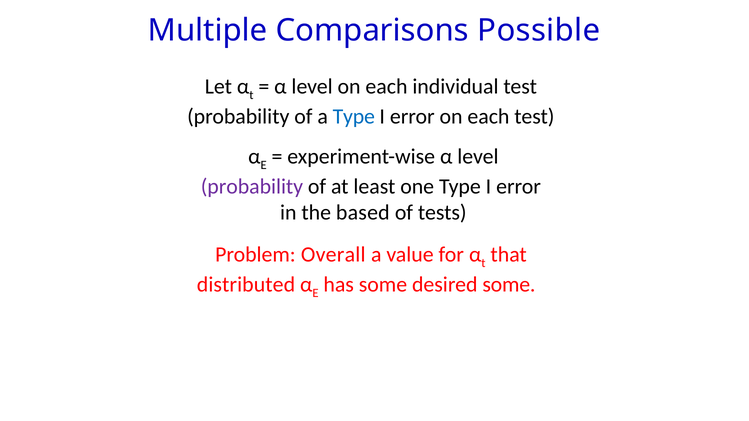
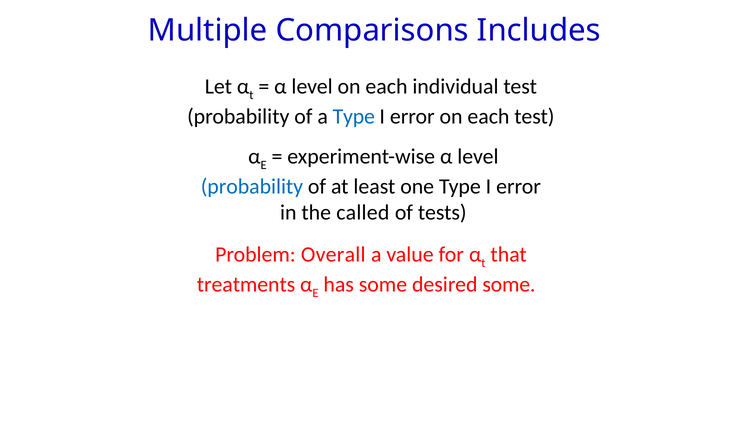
Possible: Possible -> Includes
probability at (252, 187) colour: purple -> blue
based: based -> called
distributed: distributed -> treatments
